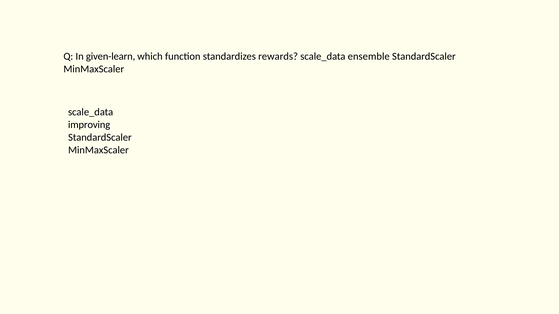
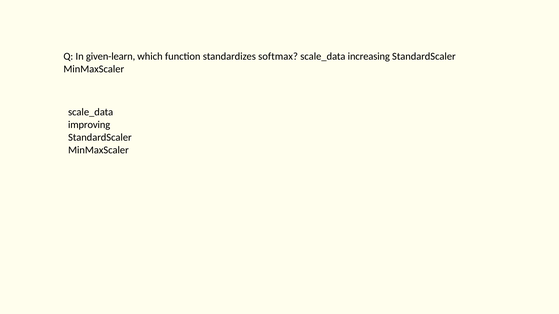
rewards: rewards -> softmax
ensemble: ensemble -> increasing
